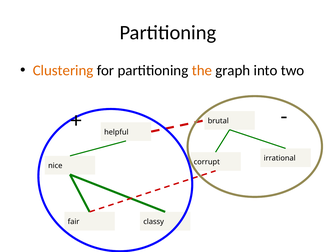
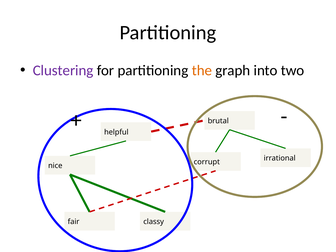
Clustering colour: orange -> purple
